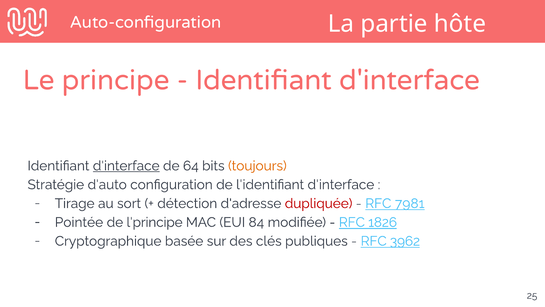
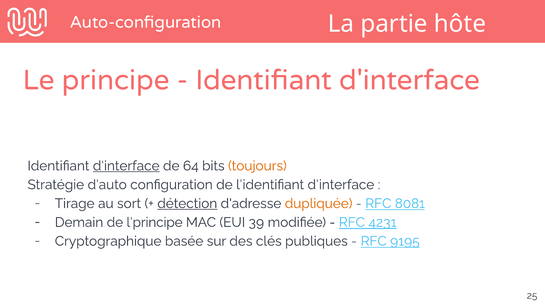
détection underline: none -> present
dupliquée colour: red -> orange
7981: 7981 -> 8081
Pointée: Pointée -> Demain
84: 84 -> 39
1826: 1826 -> 4231
3962: 3962 -> 9195
